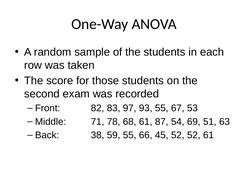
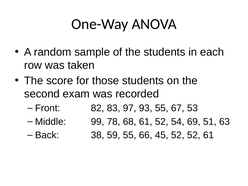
71: 71 -> 99
61 87: 87 -> 52
